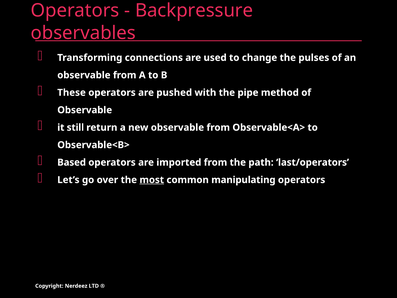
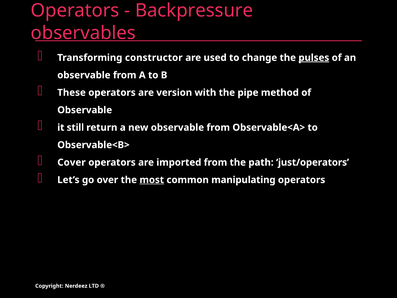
connections: connections -> constructor
pulses underline: none -> present
pushed: pushed -> version
Based: Based -> Cover
last/operators: last/operators -> just/operators
